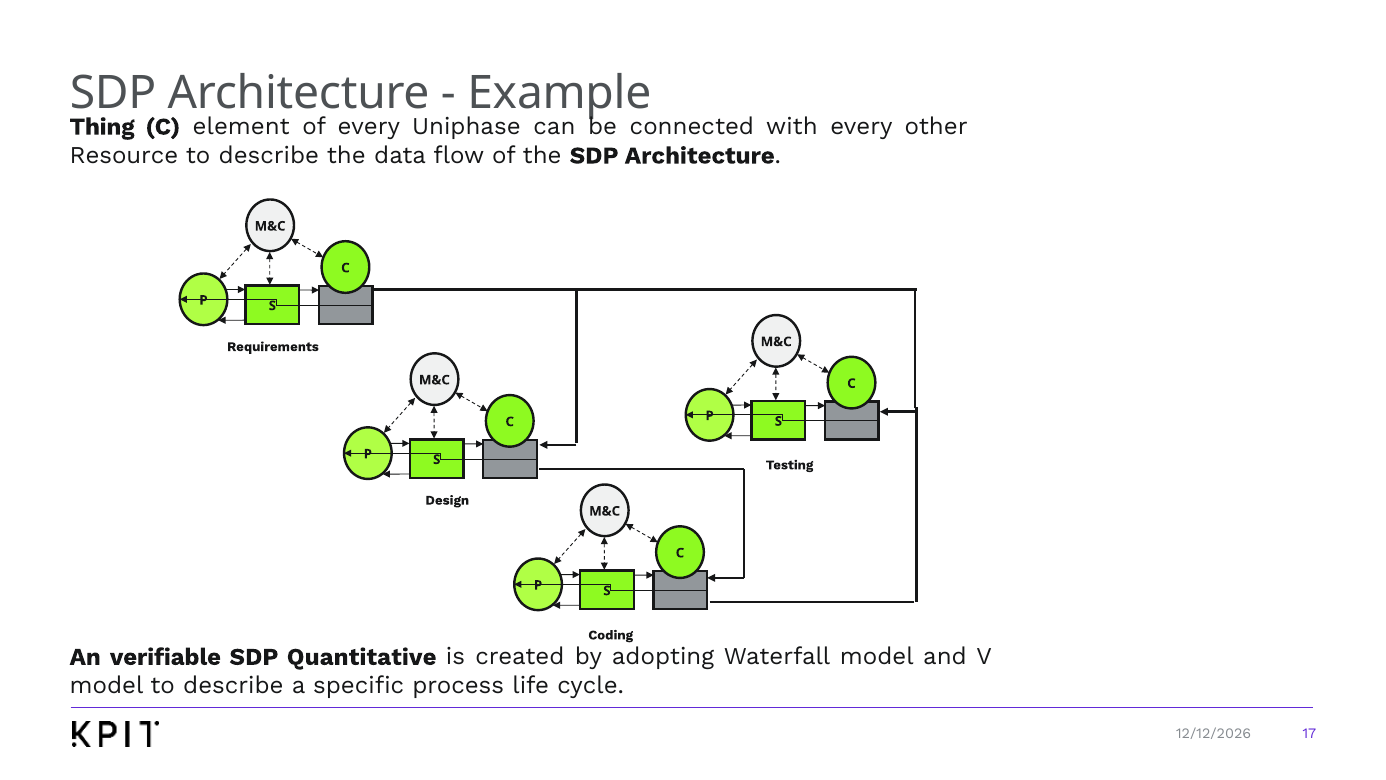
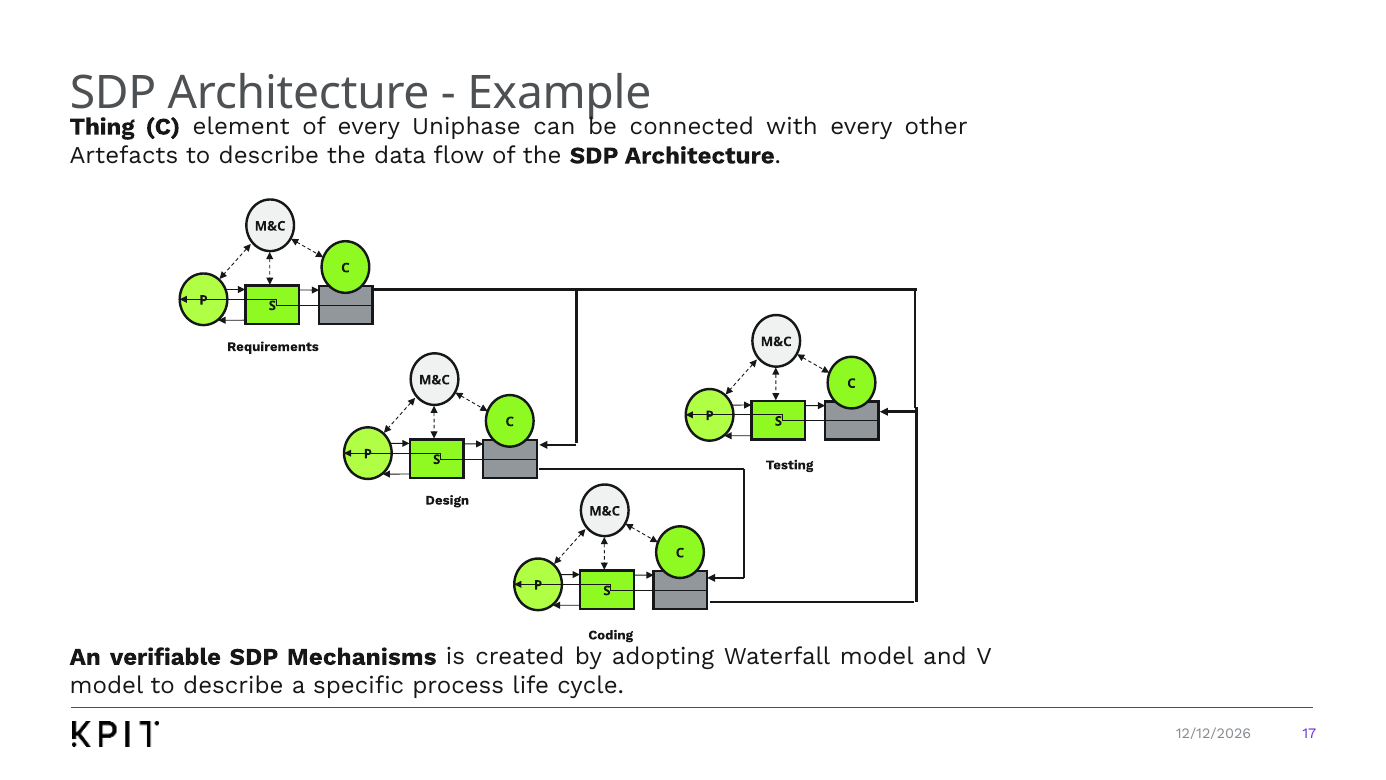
Resource: Resource -> Artefacts
Quantitative: Quantitative -> Mechanisms
